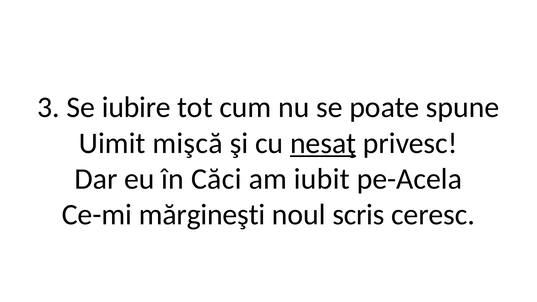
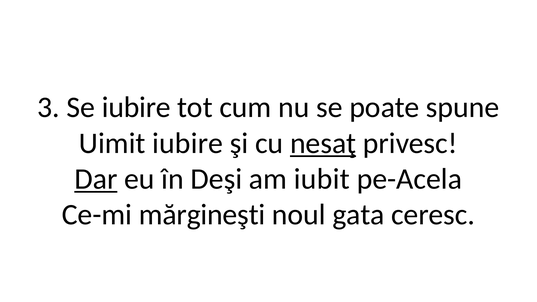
Uimit mişcă: mişcă -> iubire
Dar underline: none -> present
Căci: Căci -> Deşi
scris: scris -> gata
